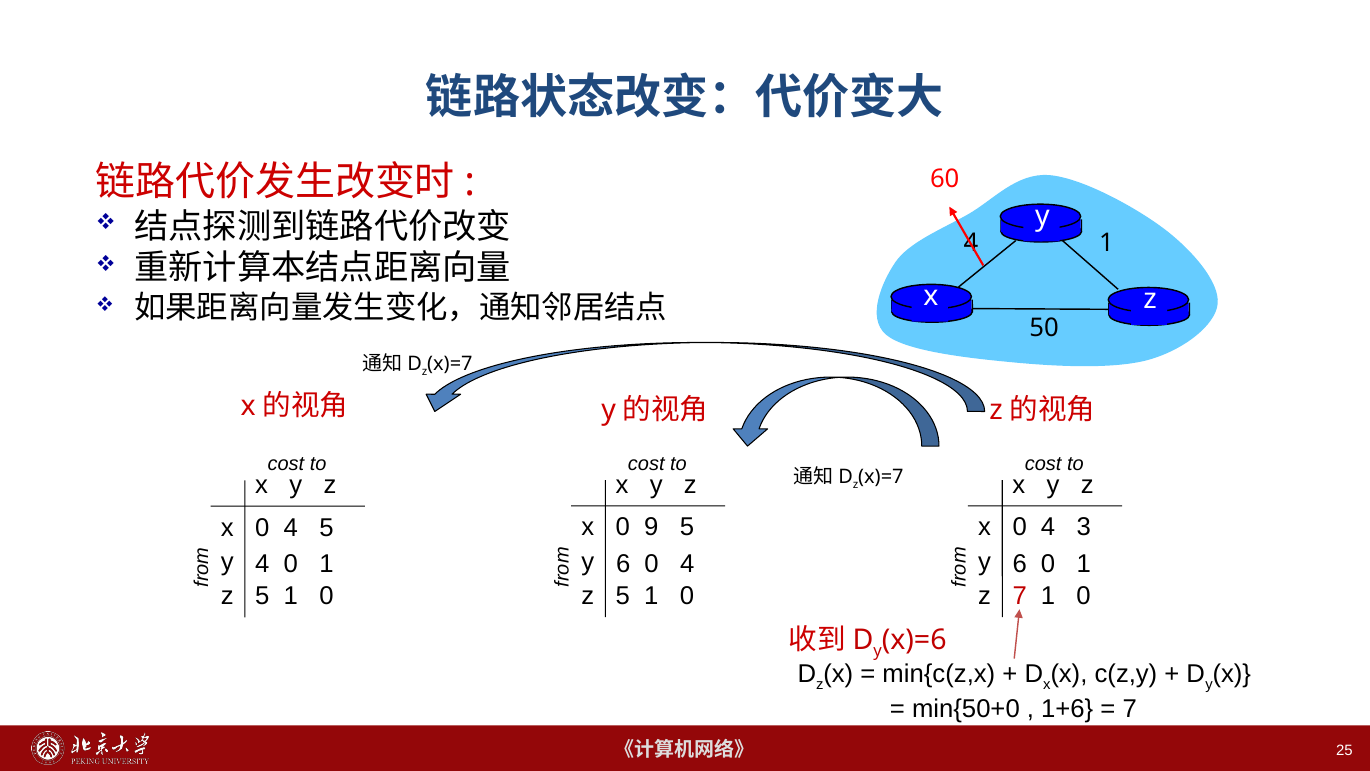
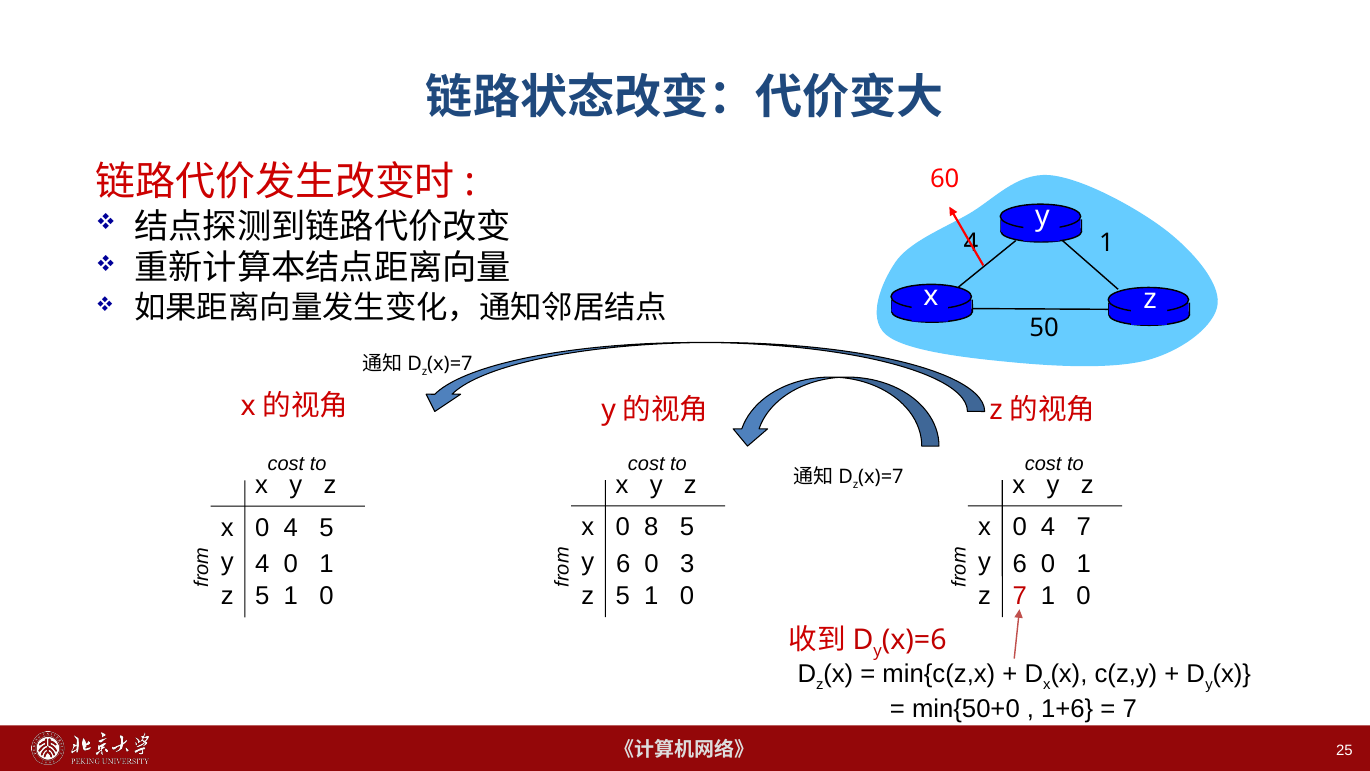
9: 9 -> 8
4 3: 3 -> 7
6 0 4: 4 -> 3
